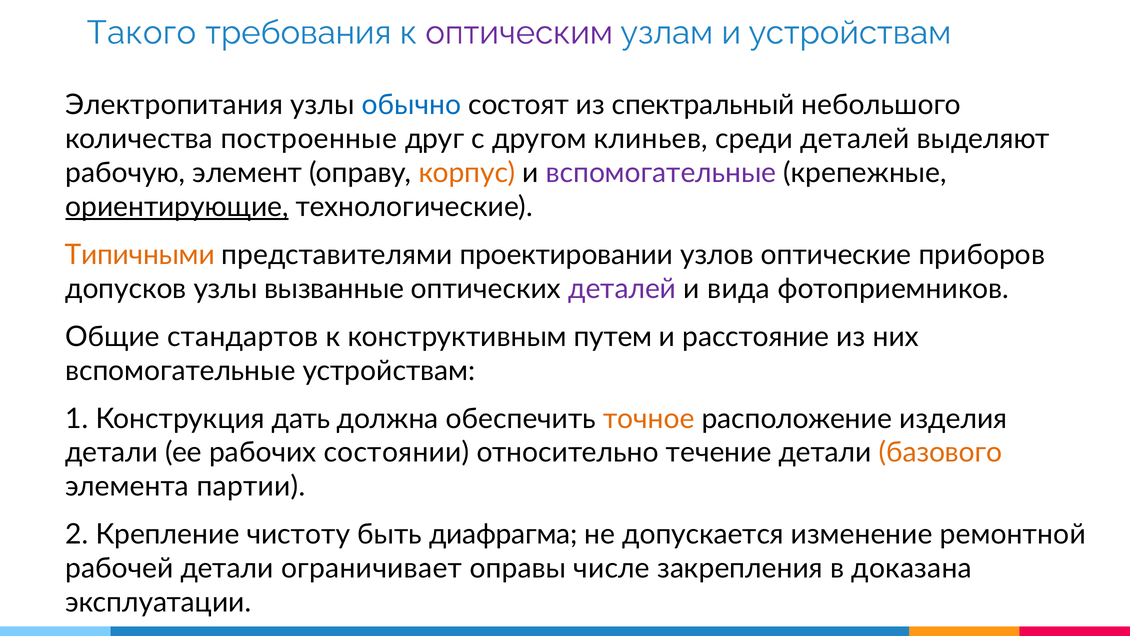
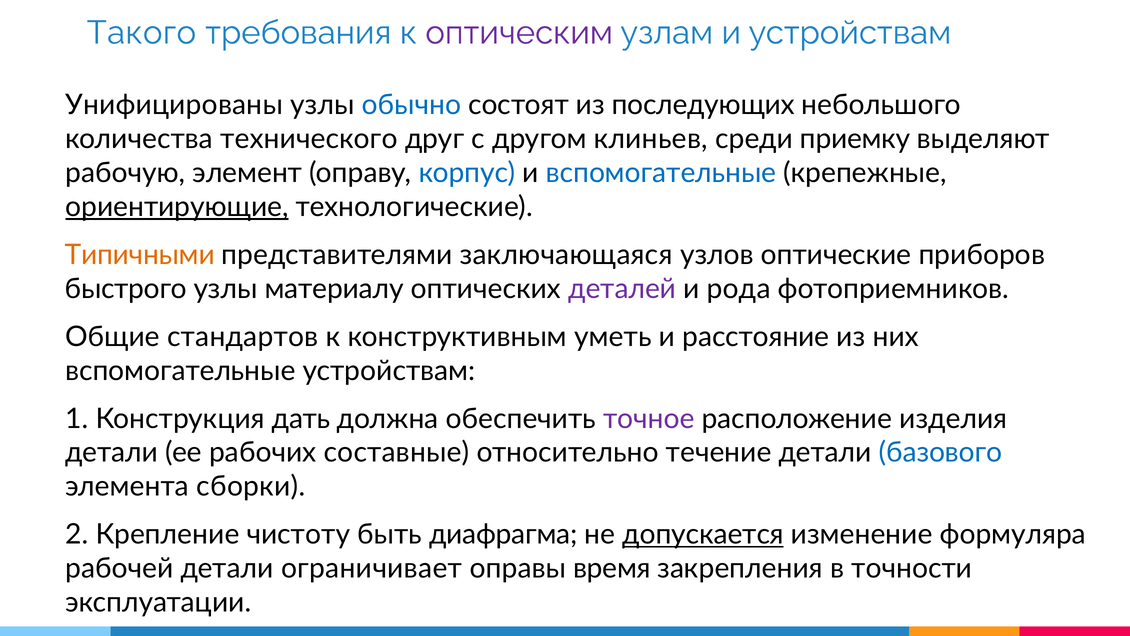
Электропитания: Электропитания -> Унифицированы
спектральный: спектральный -> последующих
построенные: построенные -> технического
среди деталей: деталей -> приемку
корпус colour: orange -> blue
вспомогательные at (661, 173) colour: purple -> blue
проектировании: проектировании -> заключающаяся
допусков: допусков -> быстрого
вызванные: вызванные -> материалу
вида: вида -> рода
путем: путем -> уметь
точное colour: orange -> purple
состоянии: состоянии -> составные
базового colour: orange -> blue
партии: партии -> сборки
допускается underline: none -> present
ремонтной: ремонтной -> формуляра
числе: числе -> время
доказана: доказана -> точности
